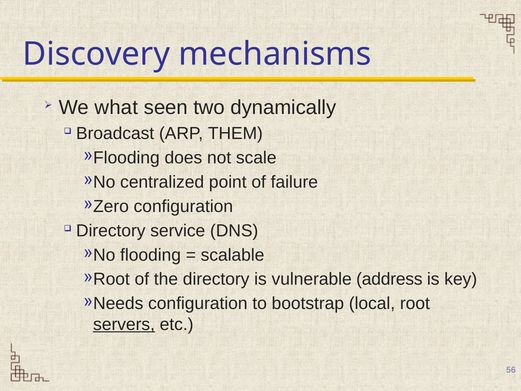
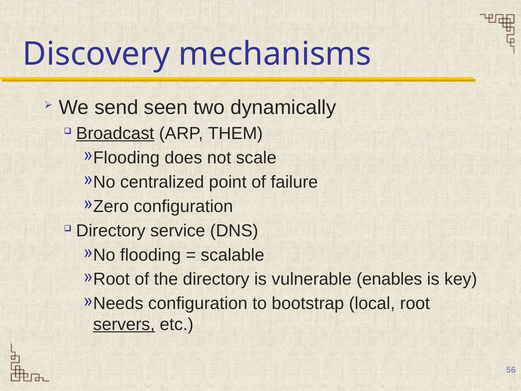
what: what -> send
Broadcast underline: none -> present
address: address -> enables
